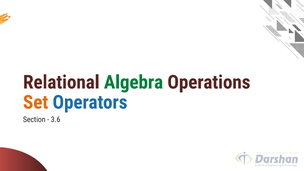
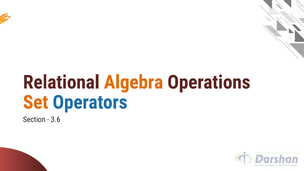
Algebra colour: green -> orange
